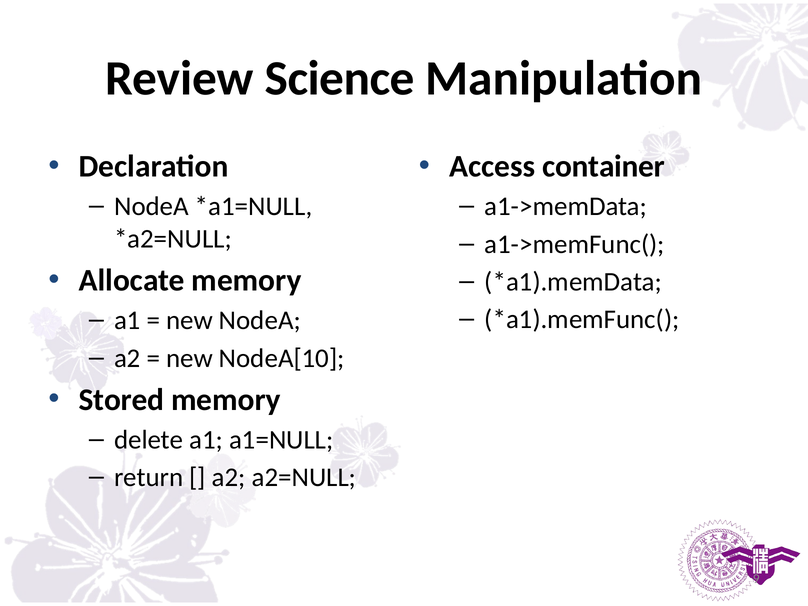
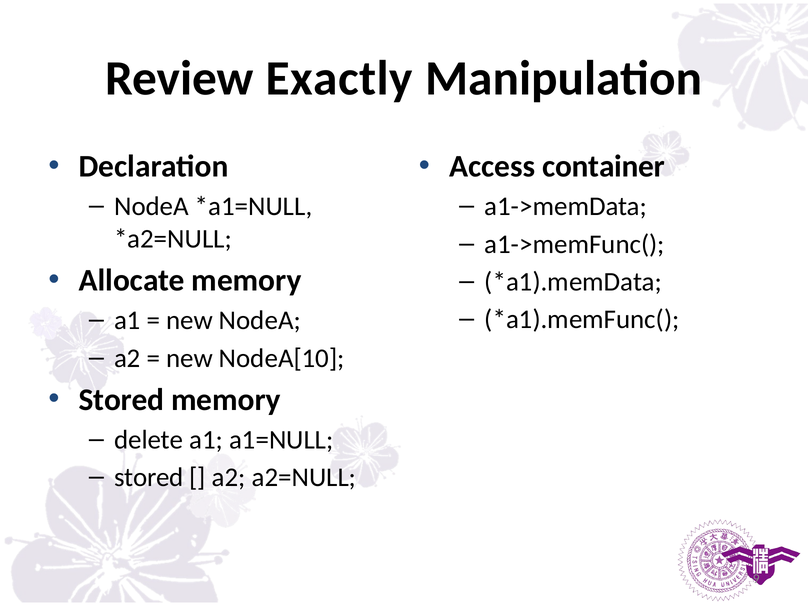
Science: Science -> Exactly
return at (149, 477): return -> stored
